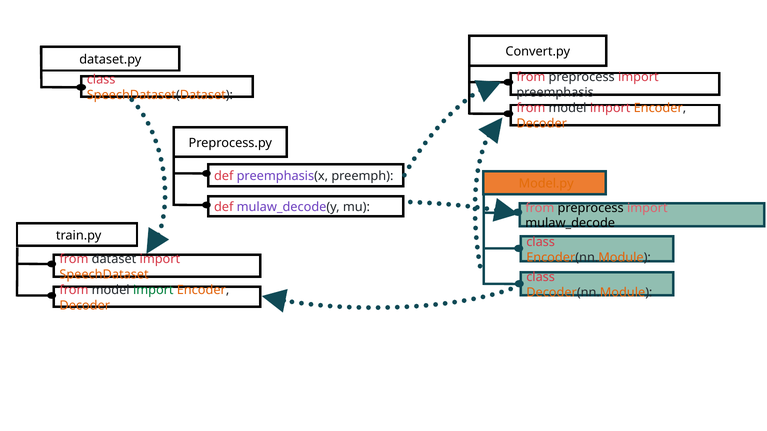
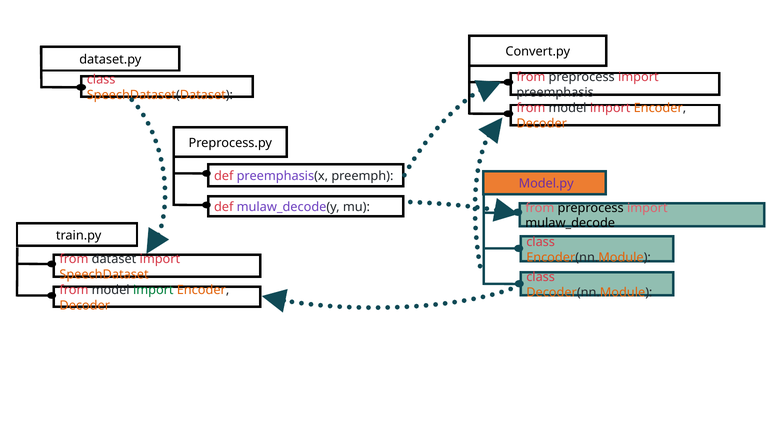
Model.py colour: orange -> purple
